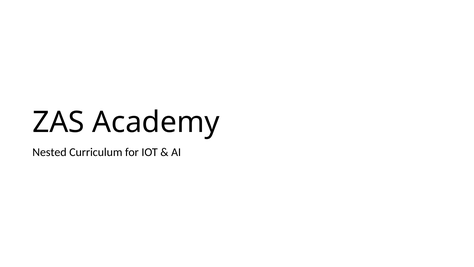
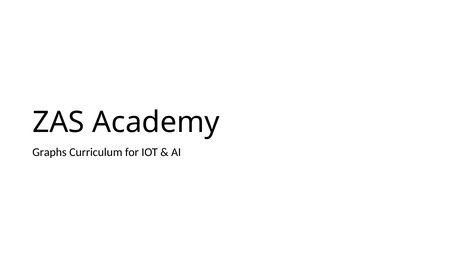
Nested: Nested -> Graphs
